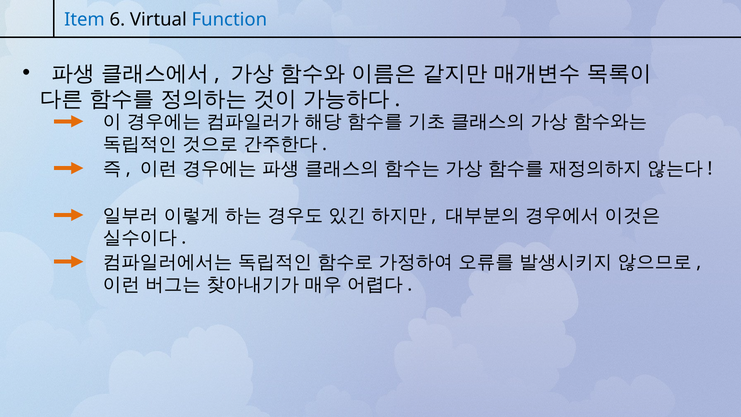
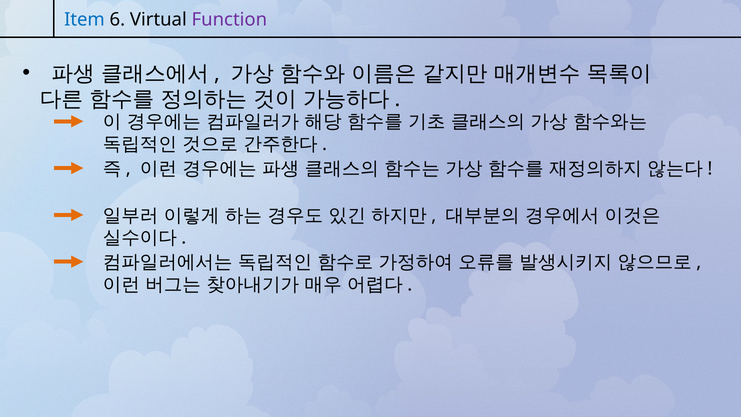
Function colour: blue -> purple
